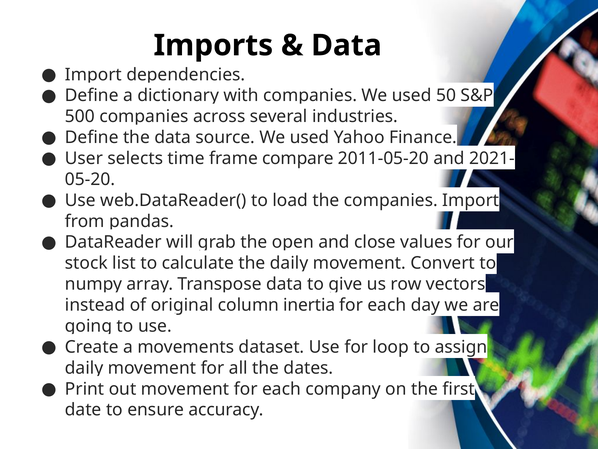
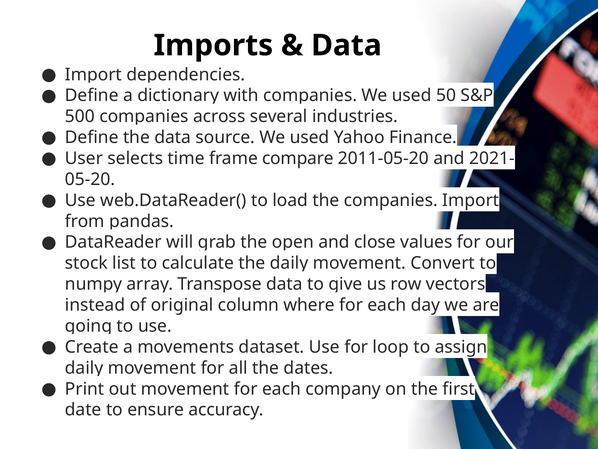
inertia: inertia -> where
